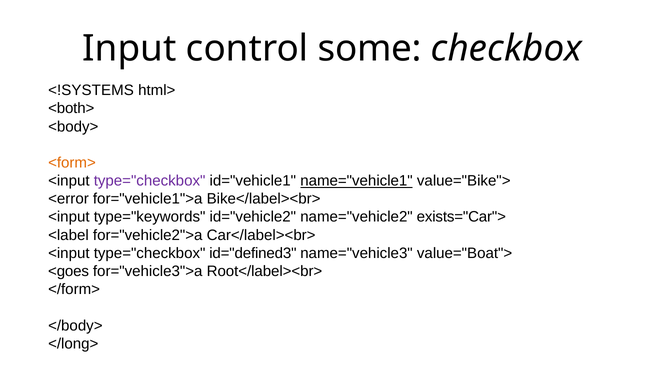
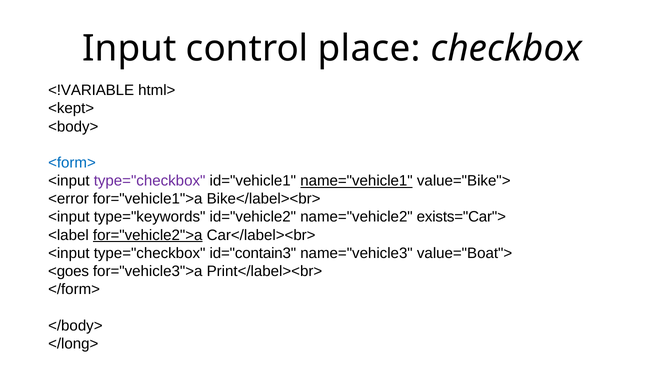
some: some -> place
<!SYSTEMS: <!SYSTEMS -> <!VARIABLE
<both>: <both> -> <kept>
<form> colour: orange -> blue
for="vehicle2">a underline: none -> present
id="defined3: id="defined3 -> id="contain3
Root</label><br>: Root</label><br> -> Print</label><br>
